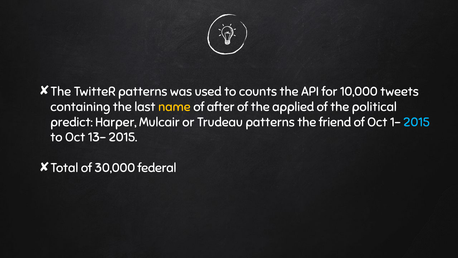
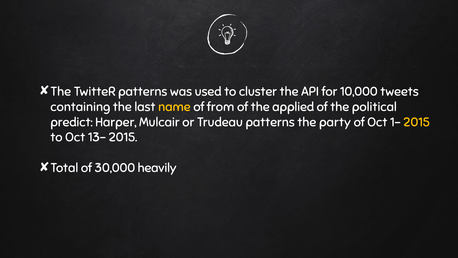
counts: counts -> cluster
after: after -> from
friend: friend -> party
2015 at (417, 122) colour: light blue -> yellow
federal: federal -> heavily
